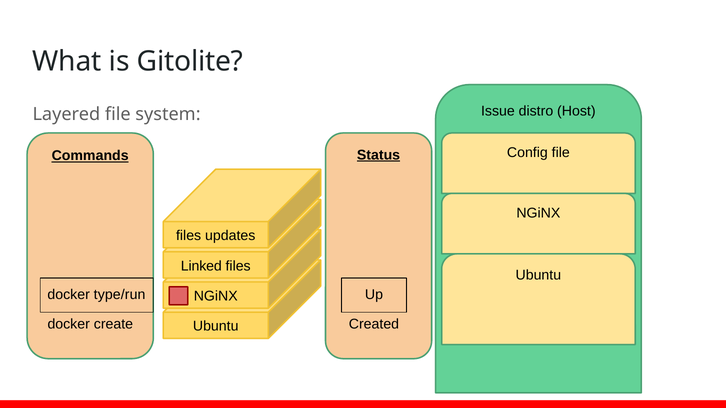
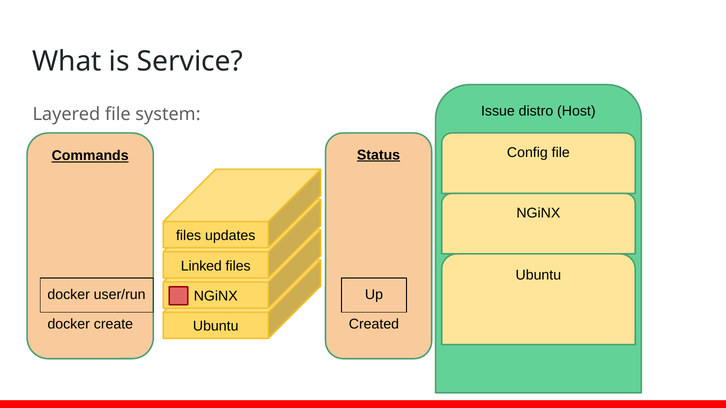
Gitolite: Gitolite -> Service
type/run: type/run -> user/run
